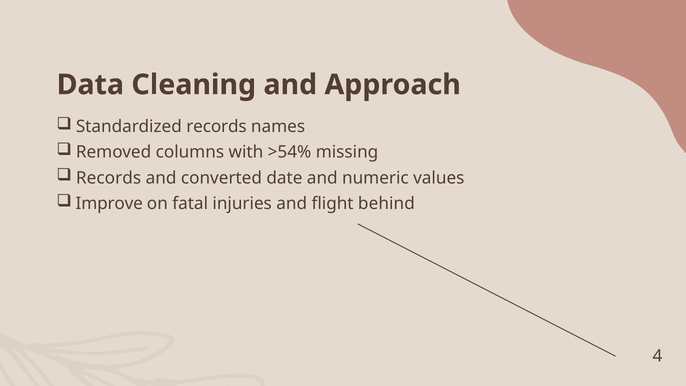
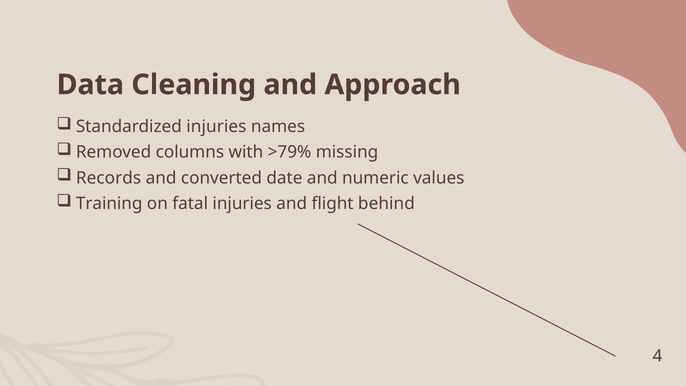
Standardized records: records -> injuries
>54%: >54% -> >79%
Improve: Improve -> Training
